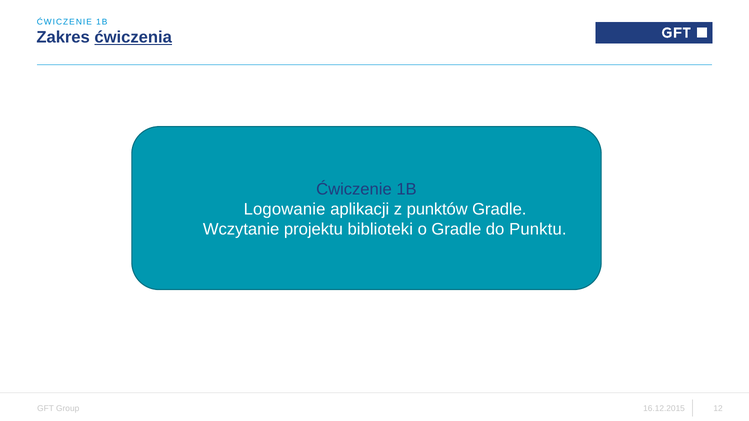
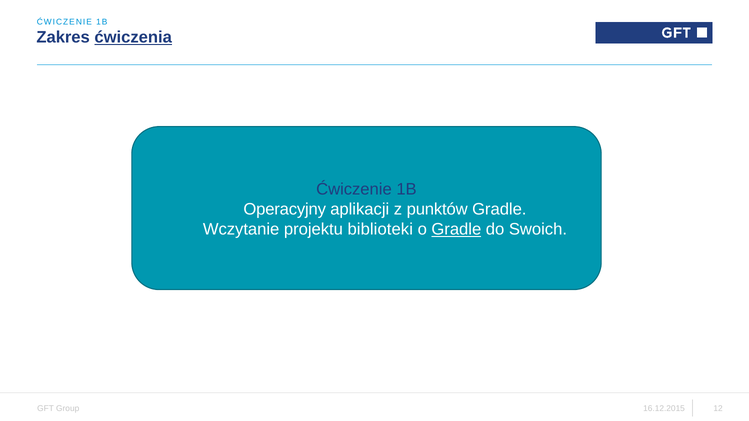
Logowanie: Logowanie -> Operacyjny
Gradle at (456, 229) underline: none -> present
Punktu: Punktu -> Swoich
